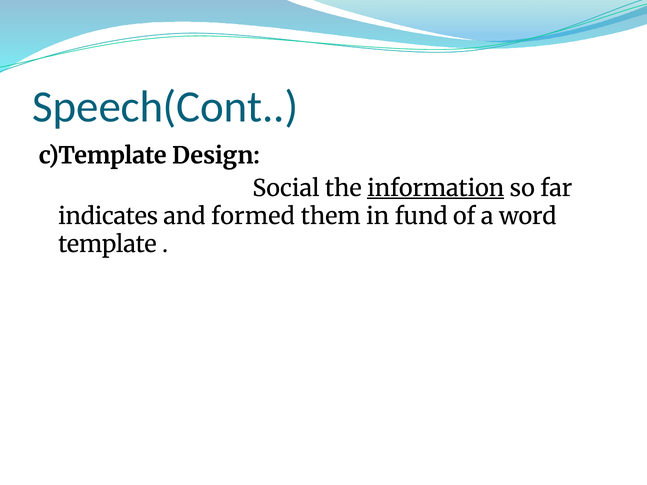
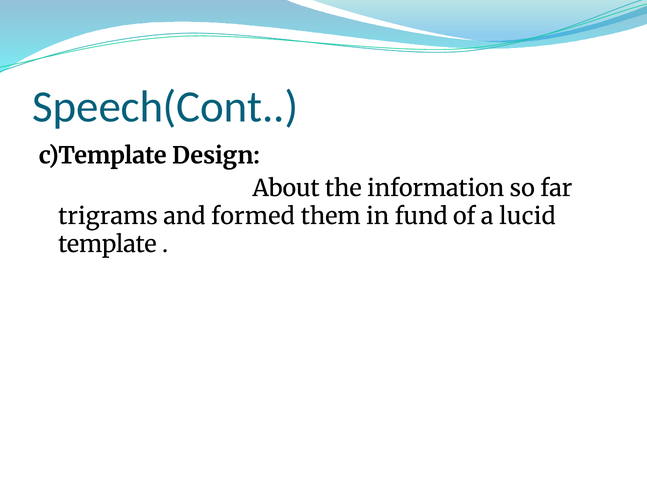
Social: Social -> About
information underline: present -> none
indicates: indicates -> trigrams
word: word -> lucid
